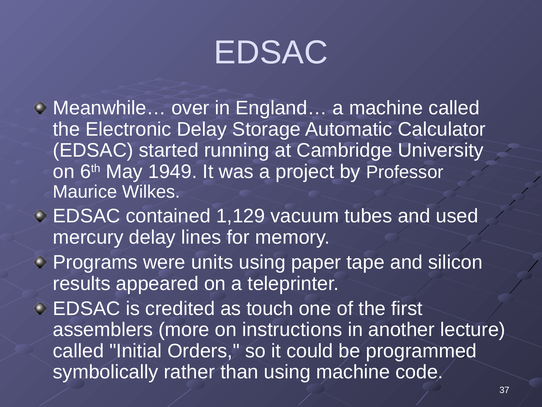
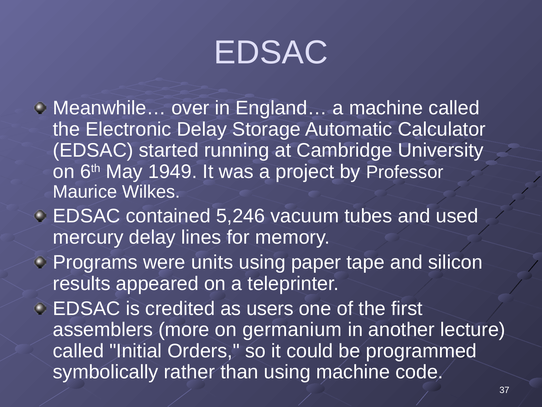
1,129: 1,129 -> 5,246
touch: touch -> users
instructions: instructions -> germanium
